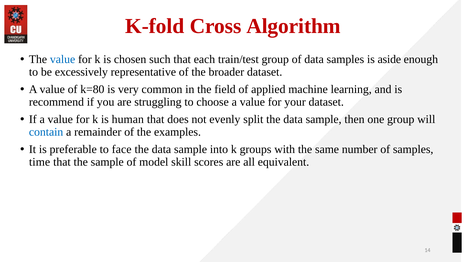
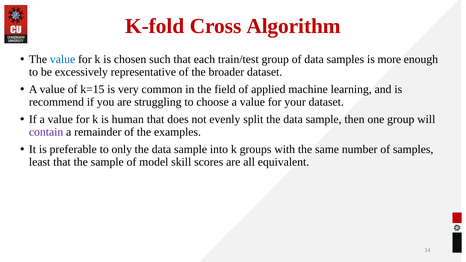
aside: aside -> more
k=80: k=80 -> k=15
contain colour: blue -> purple
face: face -> only
time: time -> least
